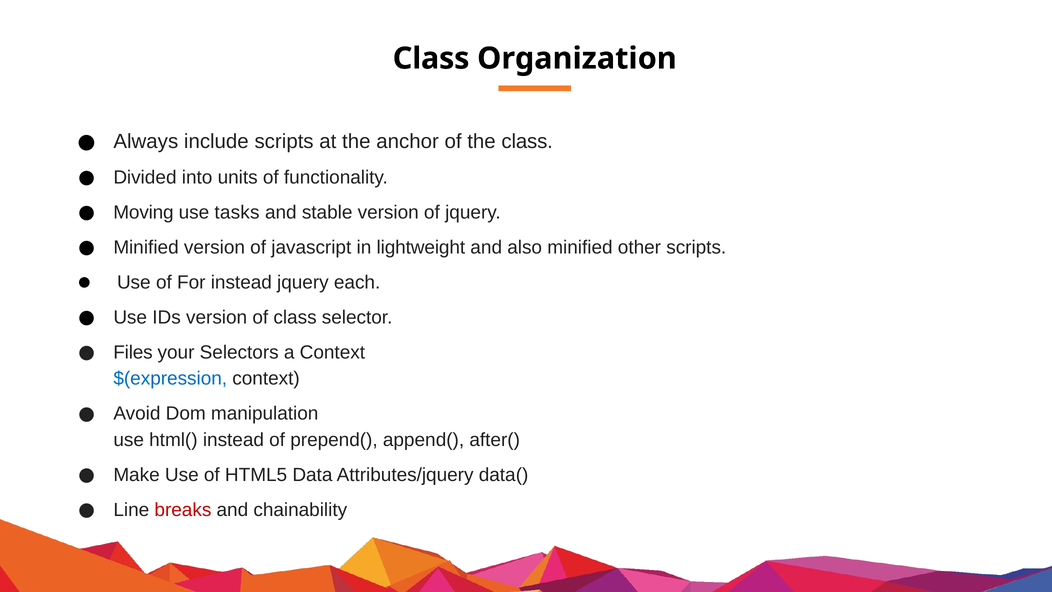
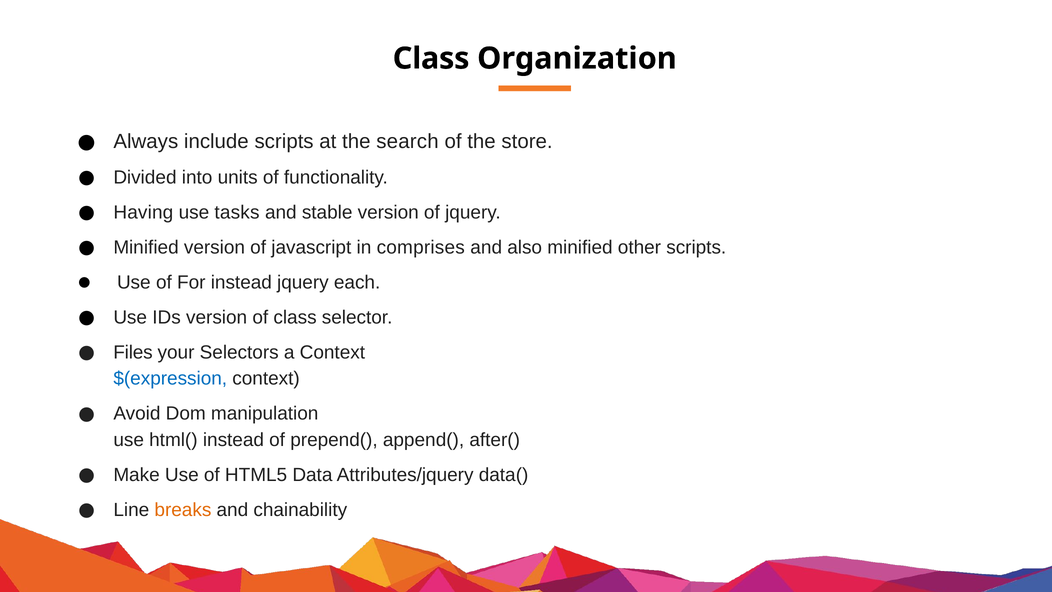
anchor: anchor -> search
the class: class -> store
Moving: Moving -> Having
lightweight: lightweight -> comprises
breaks colour: red -> orange
